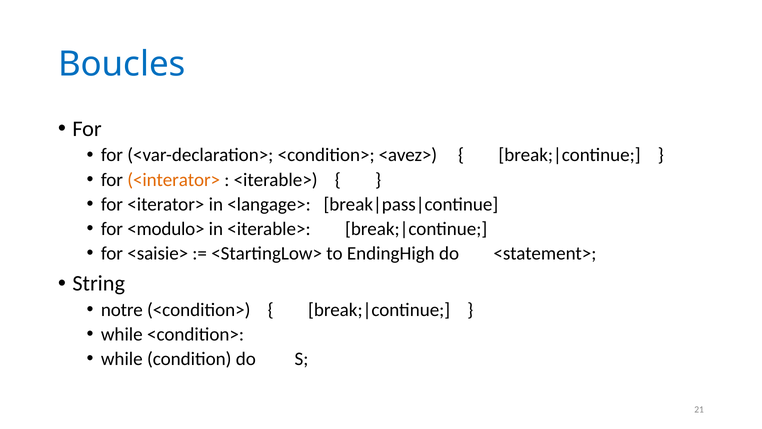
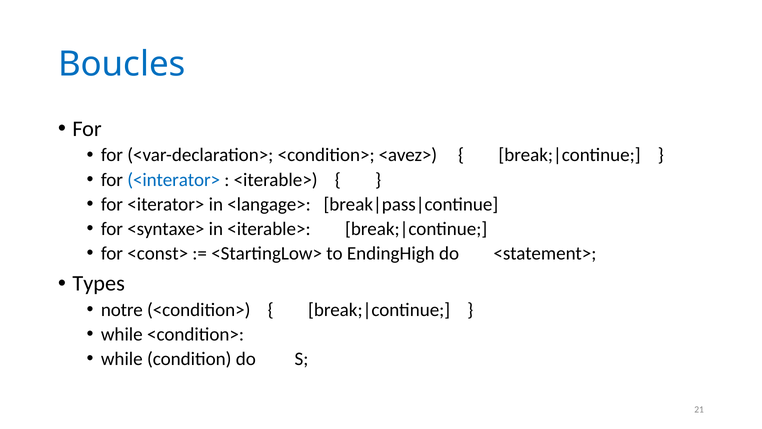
<interator> colour: orange -> blue
<modulo>: <modulo> -> <syntaxe>
<saisie>: <saisie> -> <const>
String: String -> Types
